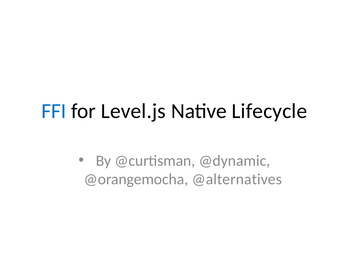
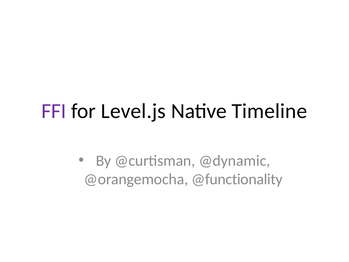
FFI colour: blue -> purple
Lifecycle: Lifecycle -> Timeline
@alternatives: @alternatives -> @functionality
